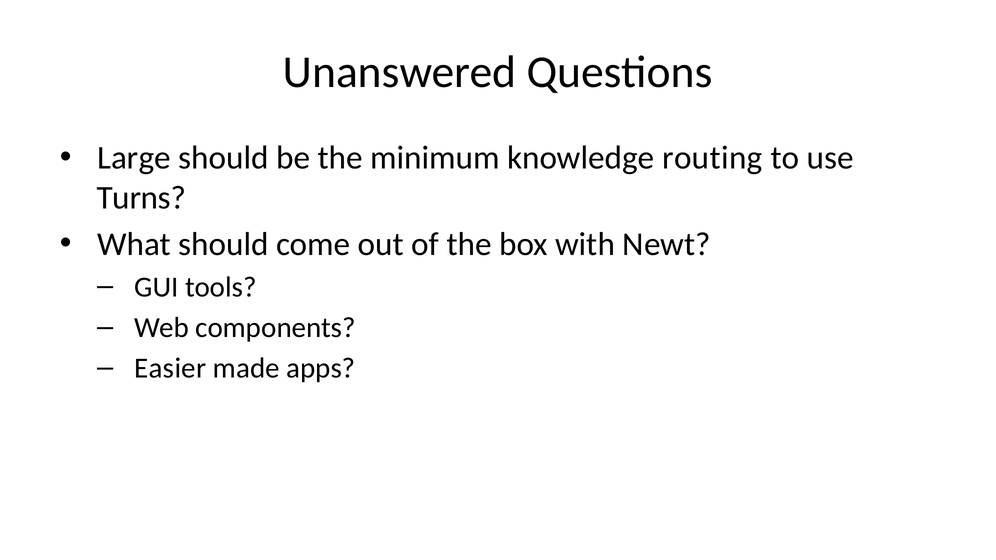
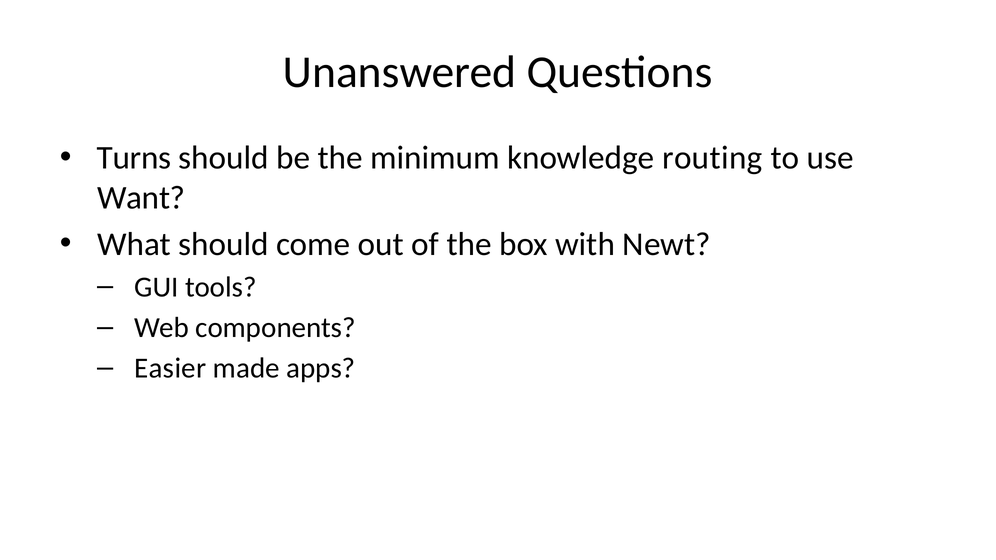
Large: Large -> Turns
Turns: Turns -> Want
